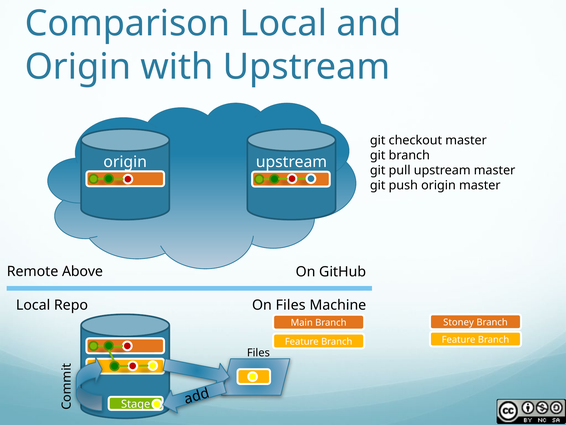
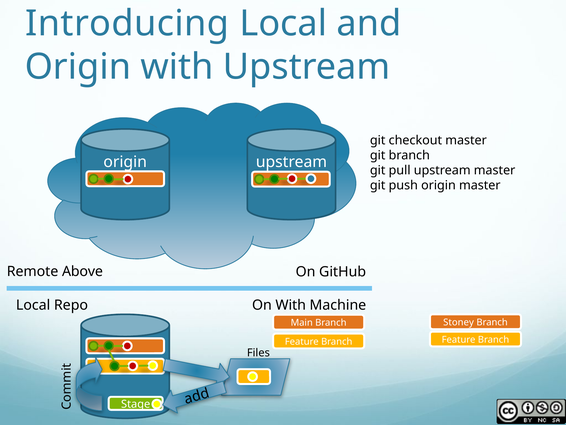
Comparison: Comparison -> Introducing
On Files: Files -> With
